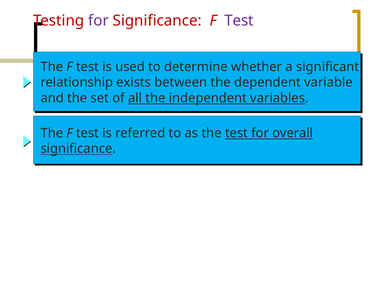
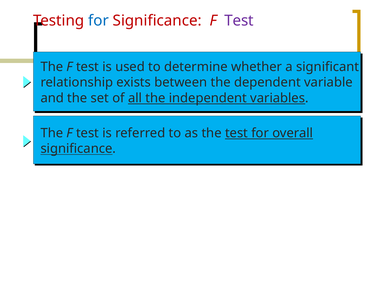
for at (99, 21) colour: purple -> blue
